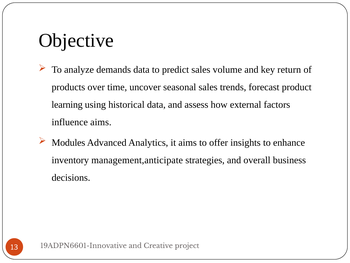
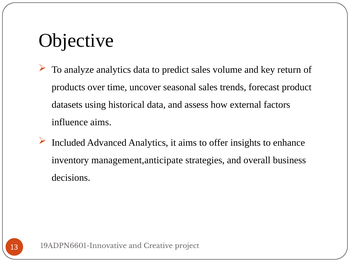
analyze demands: demands -> analytics
learning: learning -> datasets
Modules: Modules -> Included
